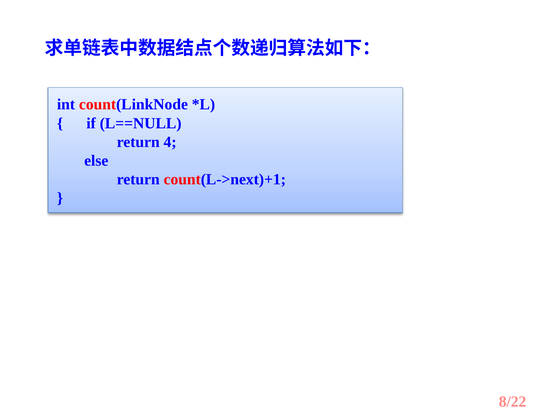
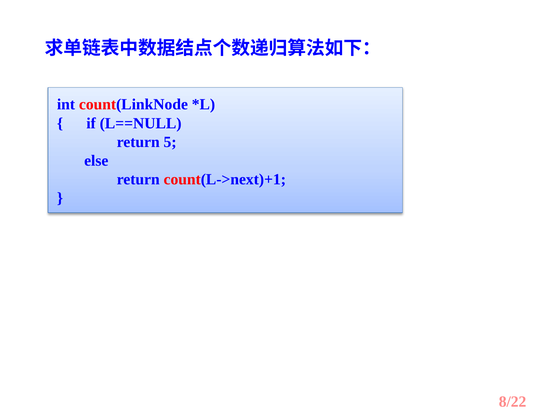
4: 4 -> 5
